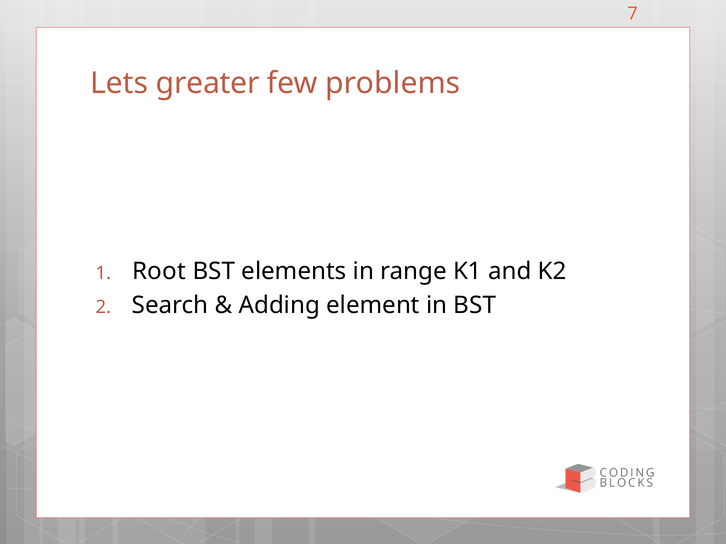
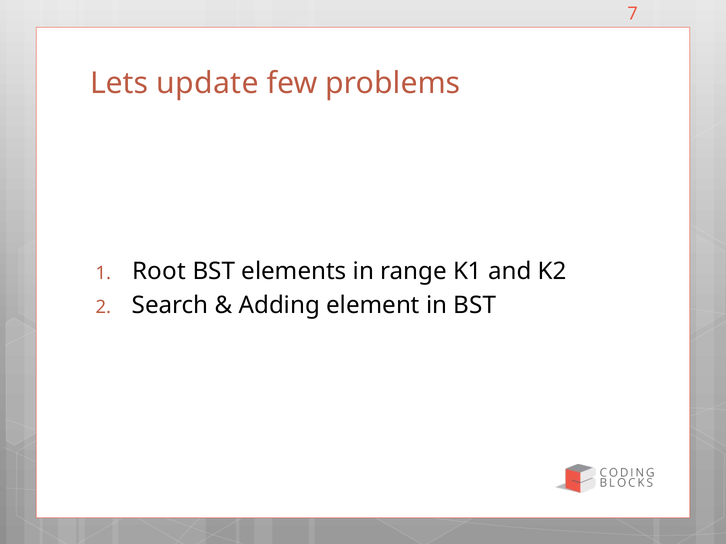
greater: greater -> update
